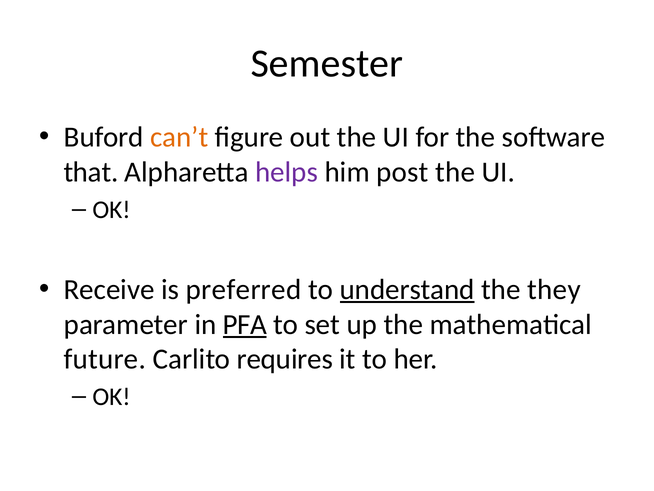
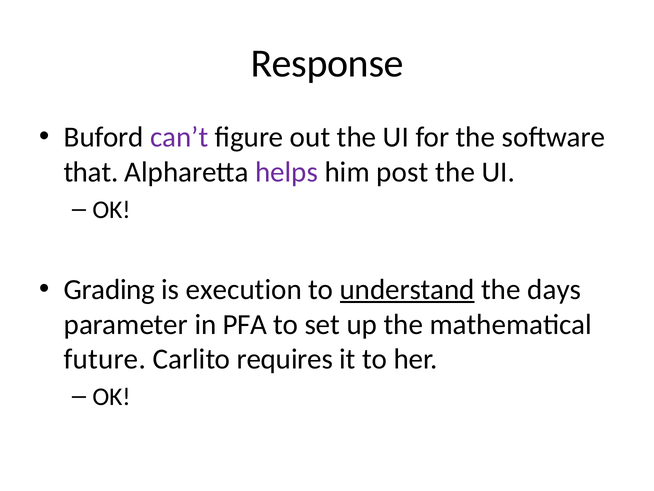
Semester: Semester -> Response
can’t colour: orange -> purple
Receive: Receive -> Grading
preferred: preferred -> execution
they: they -> days
PFA underline: present -> none
